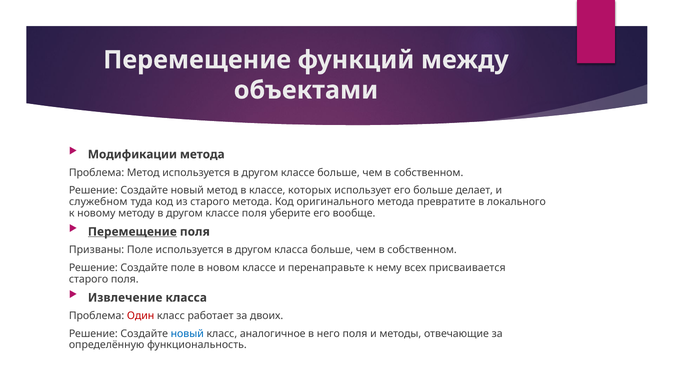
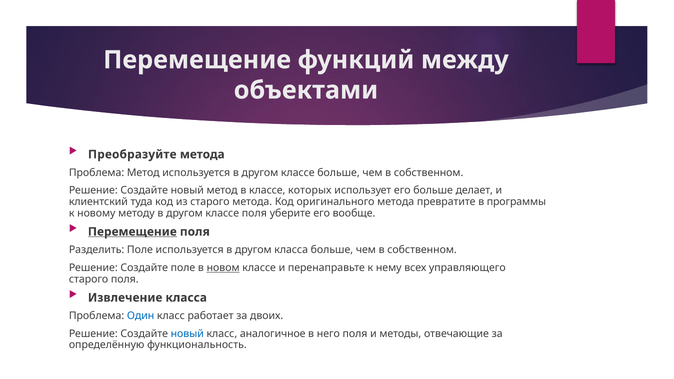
Модификации: Модификации -> Преобразуйте
служебном: служебном -> клиентский
локального: локального -> программы
Призваны: Призваны -> Разделить
новом underline: none -> present
присваивается: присваивается -> управляющего
Один colour: red -> blue
